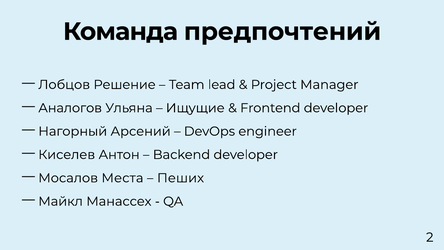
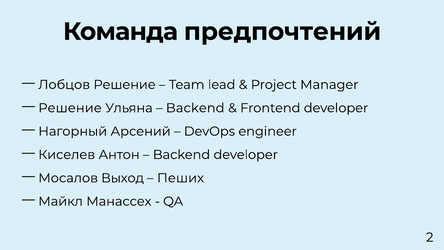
Аналогов at (70, 108): Аналогов -> Решение
Ищущие at (195, 108): Ищущие -> Backend
Места: Места -> Выход
